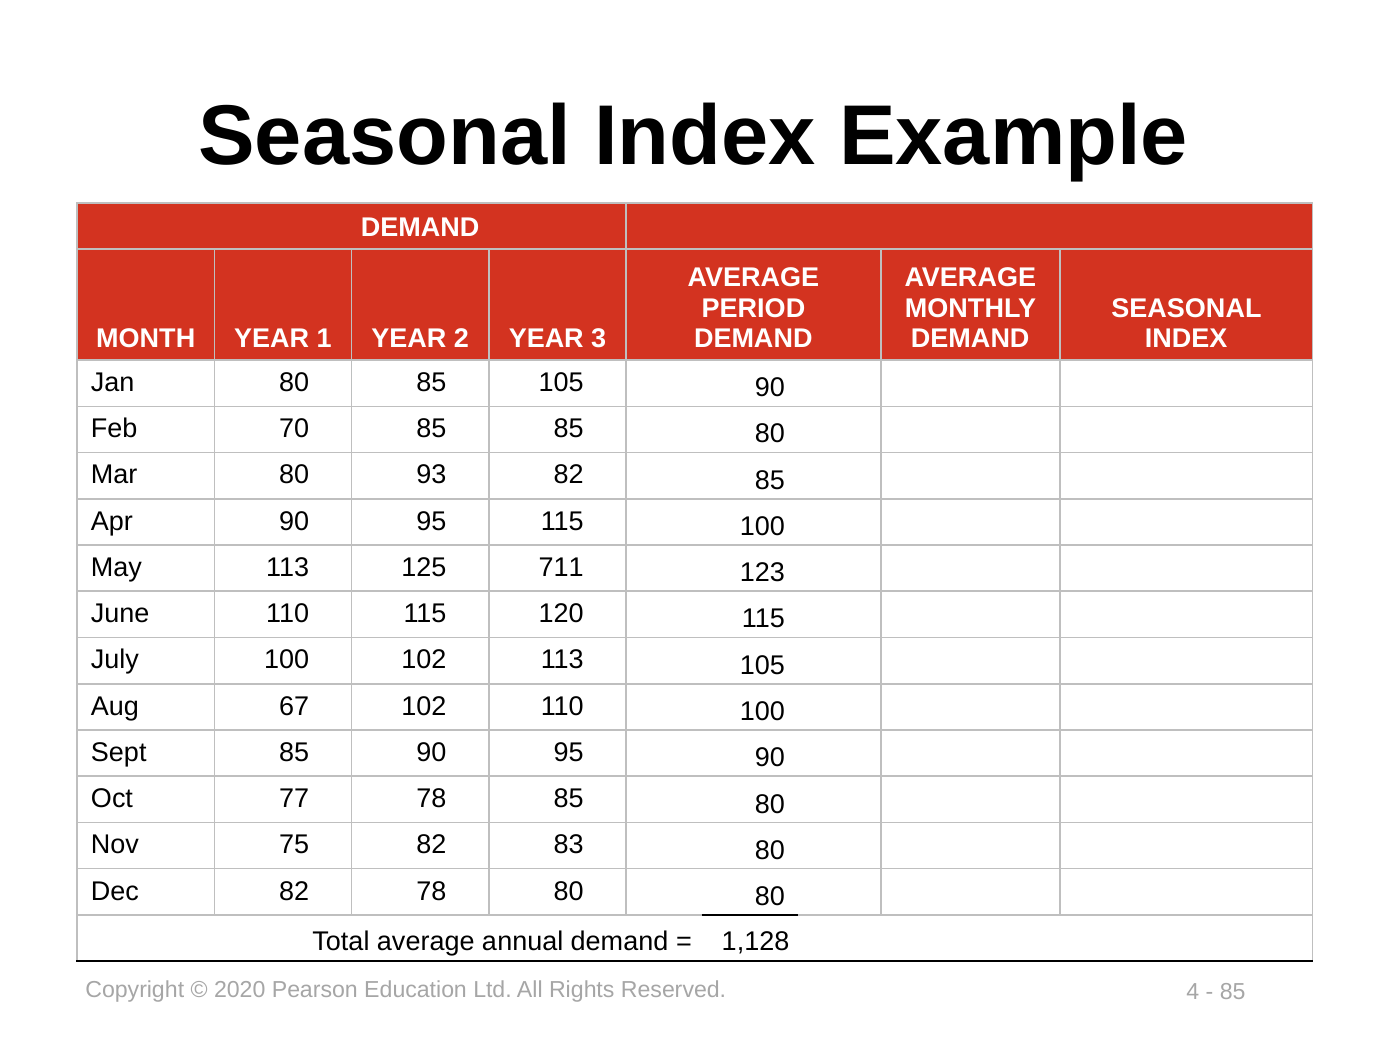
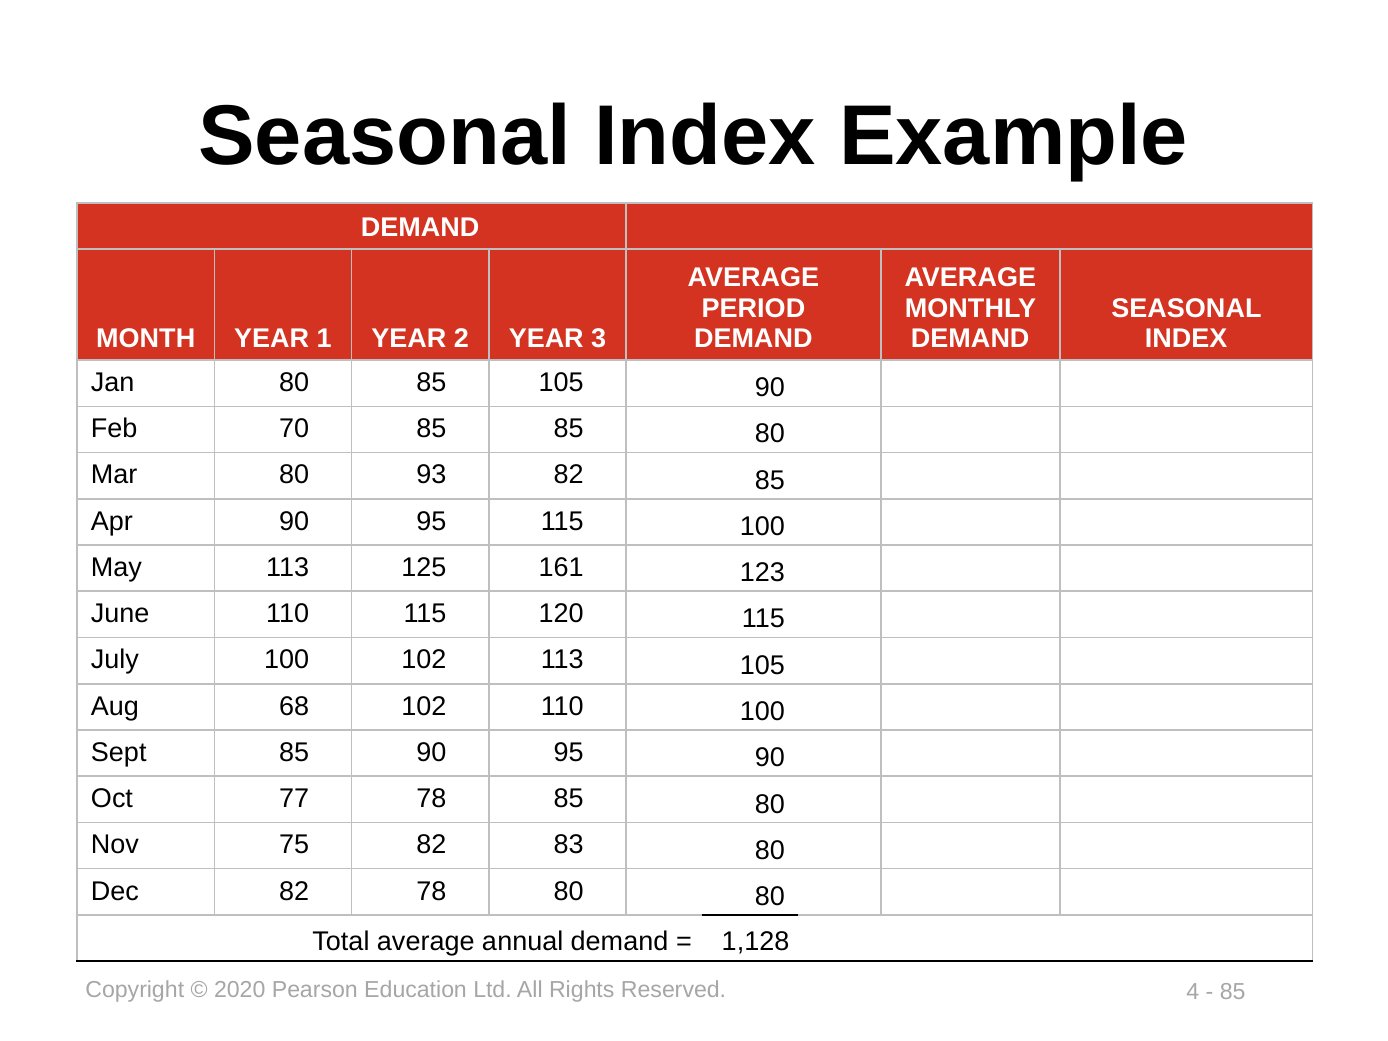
711: 711 -> 161
67: 67 -> 68
